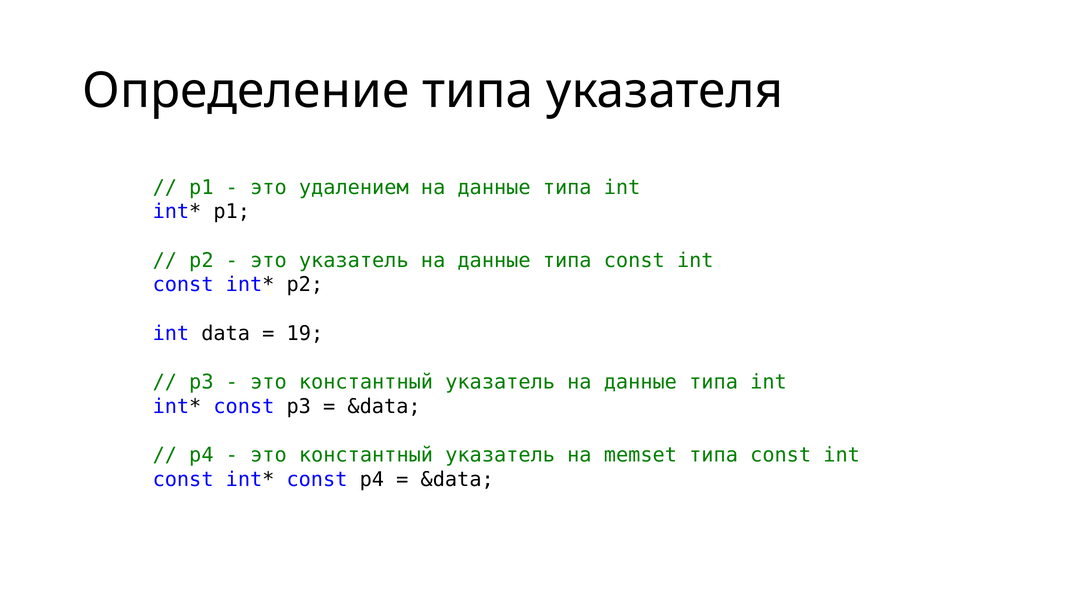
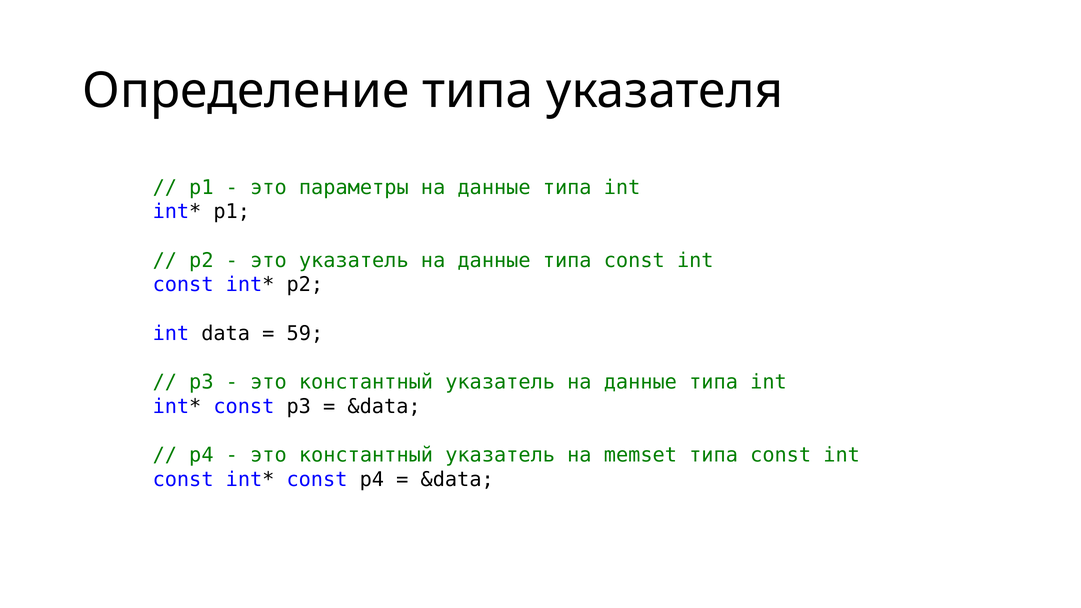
удалением: удалением -> параметры
19: 19 -> 59
